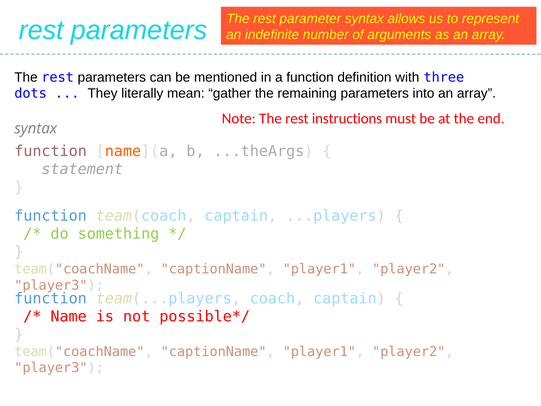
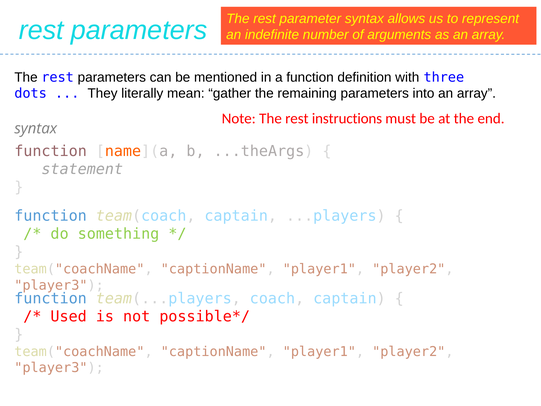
Name: Name -> Used
